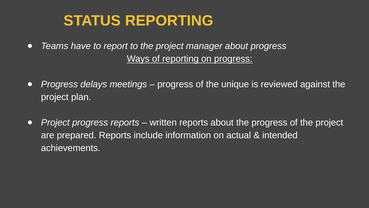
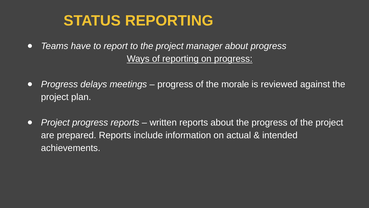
unique: unique -> morale
